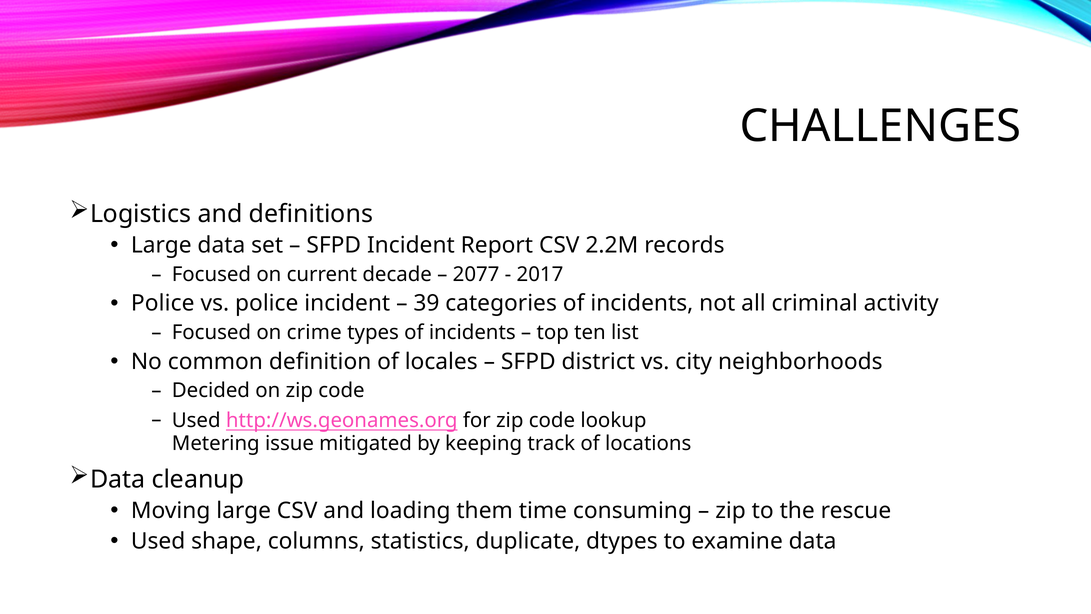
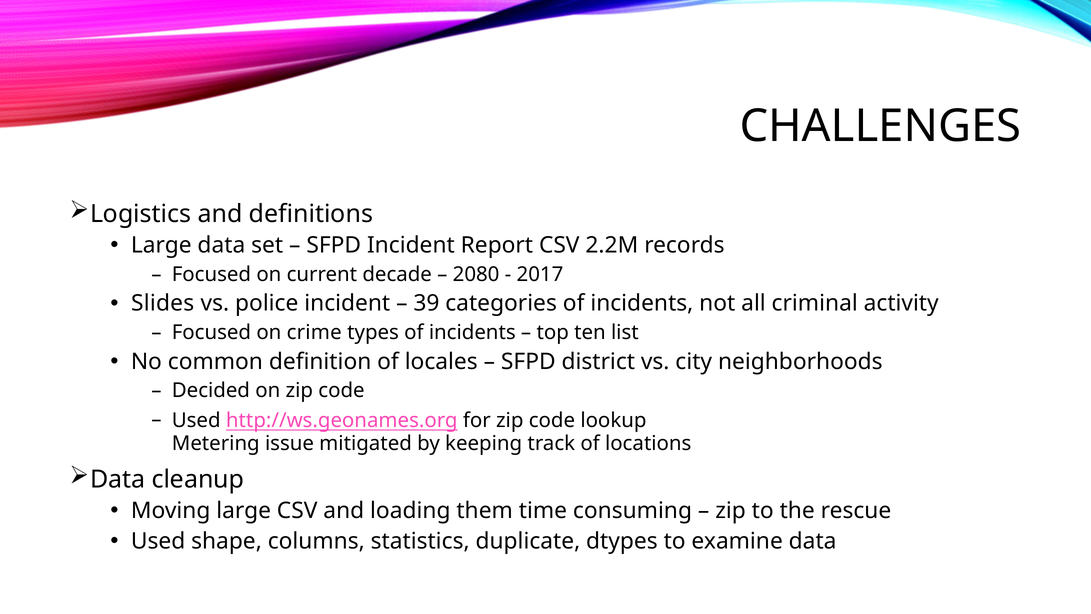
2077: 2077 -> 2080
Police at (163, 303): Police -> Slides
